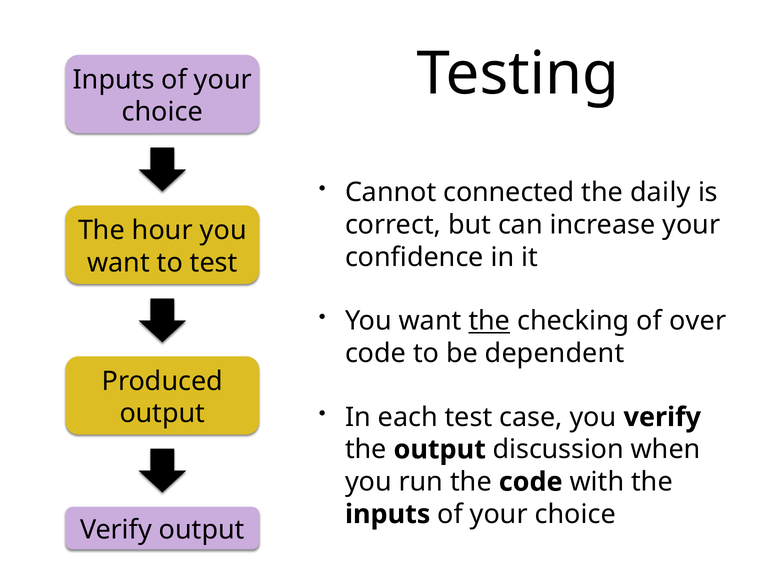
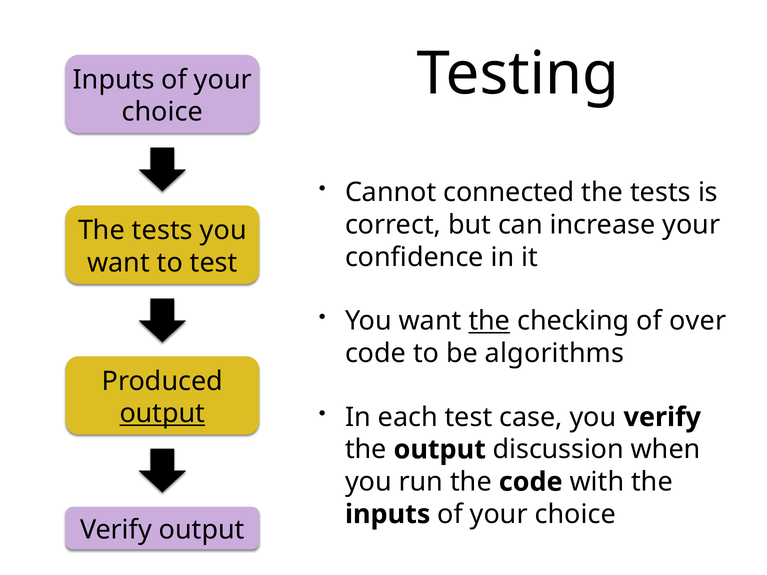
daily at (660, 193): daily -> tests
hour at (162, 231): hour -> tests
dependent: dependent -> algorithms
output at (162, 414) underline: none -> present
